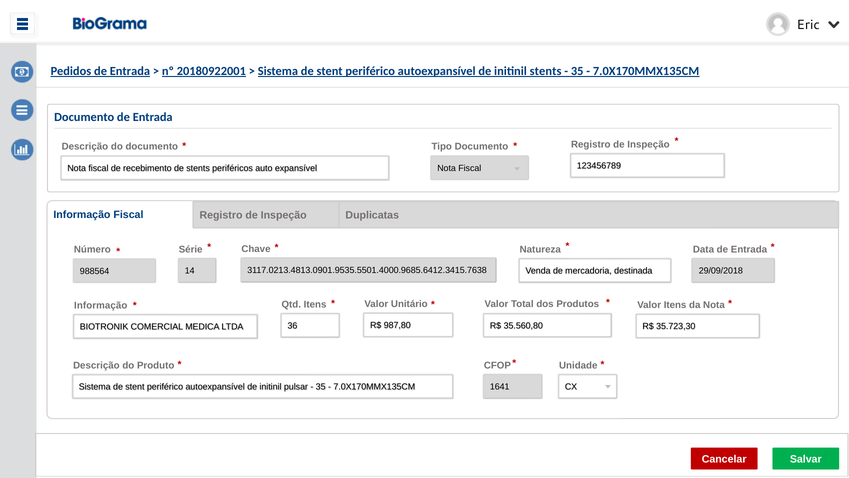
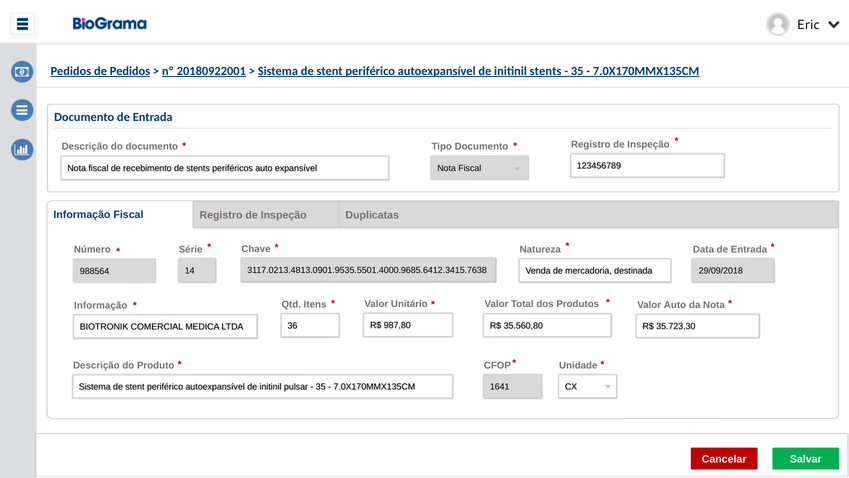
Pedidos de Entrada: Entrada -> Pedidos
Valor Itens: Itens -> Auto
